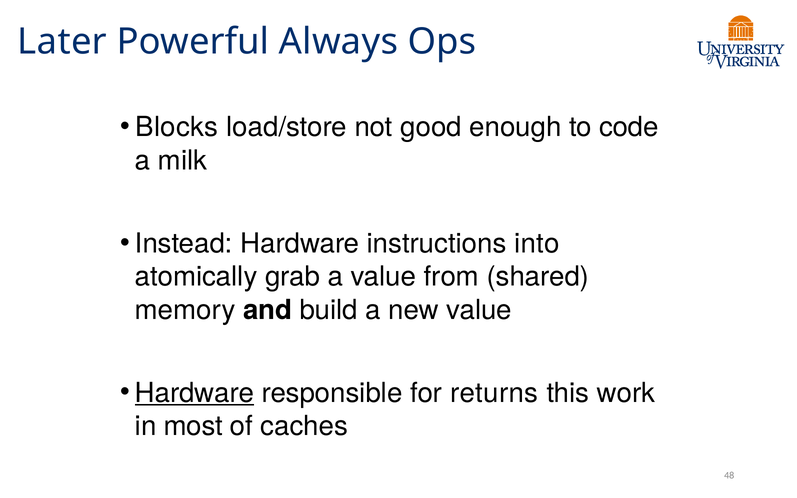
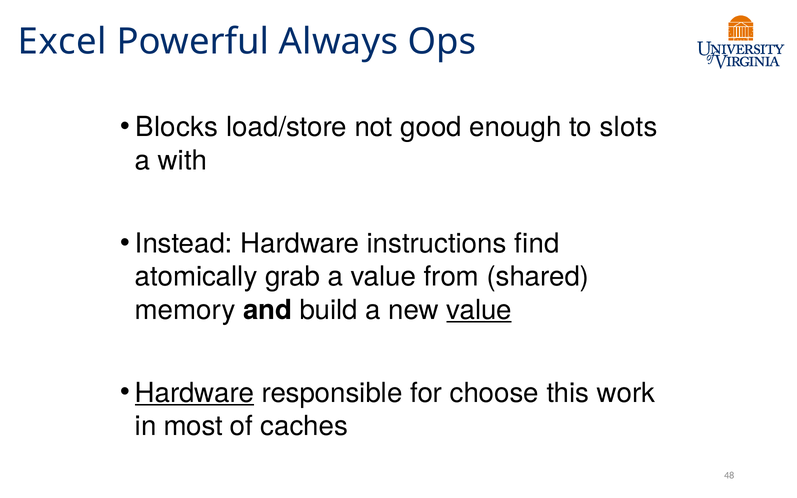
Later: Later -> Excel
code: code -> slots
milk: milk -> with
into: into -> find
value at (479, 310) underline: none -> present
returns: returns -> choose
